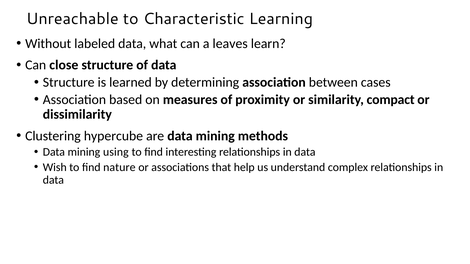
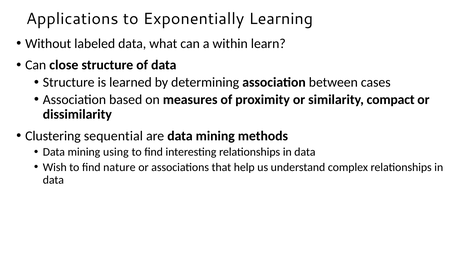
Unreachable: Unreachable -> Applications
Characteristic: Characteristic -> Exponentially
leaves: leaves -> within
hypercube: hypercube -> sequential
